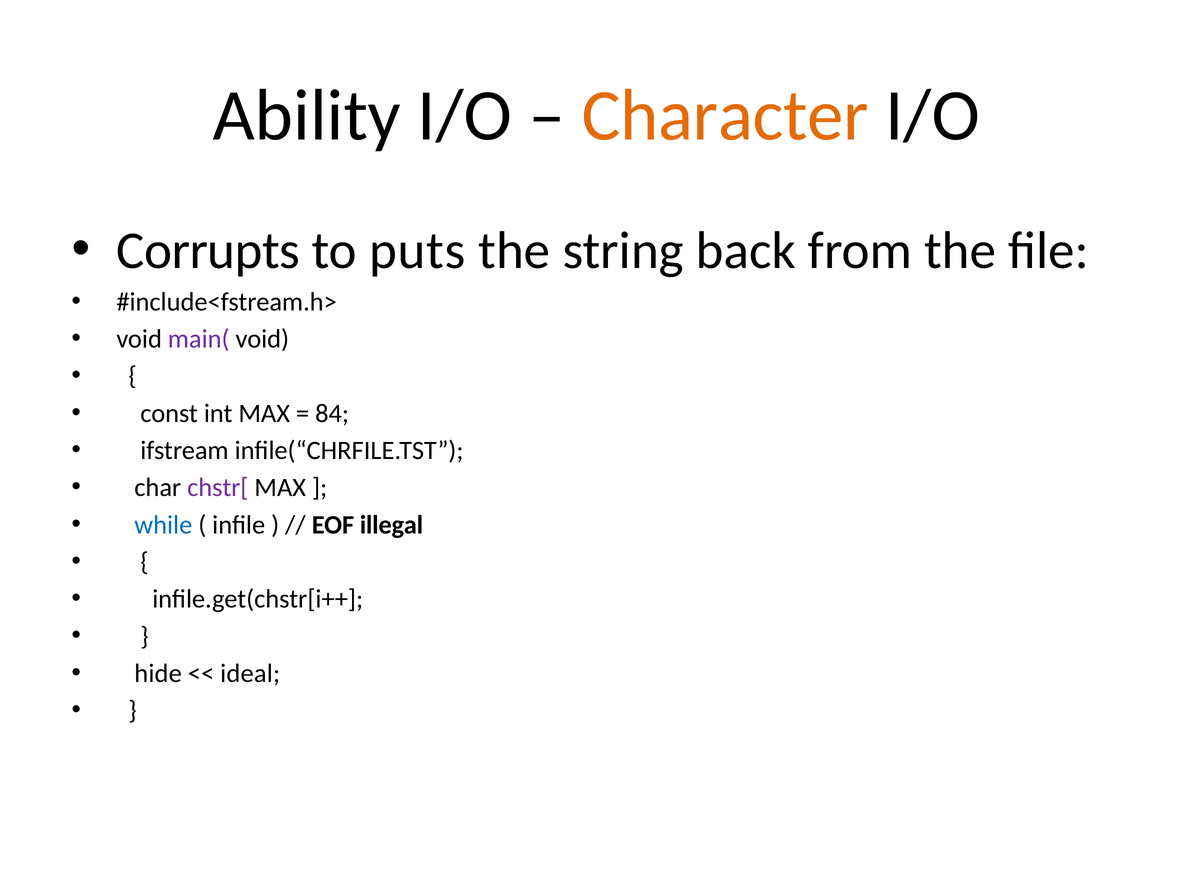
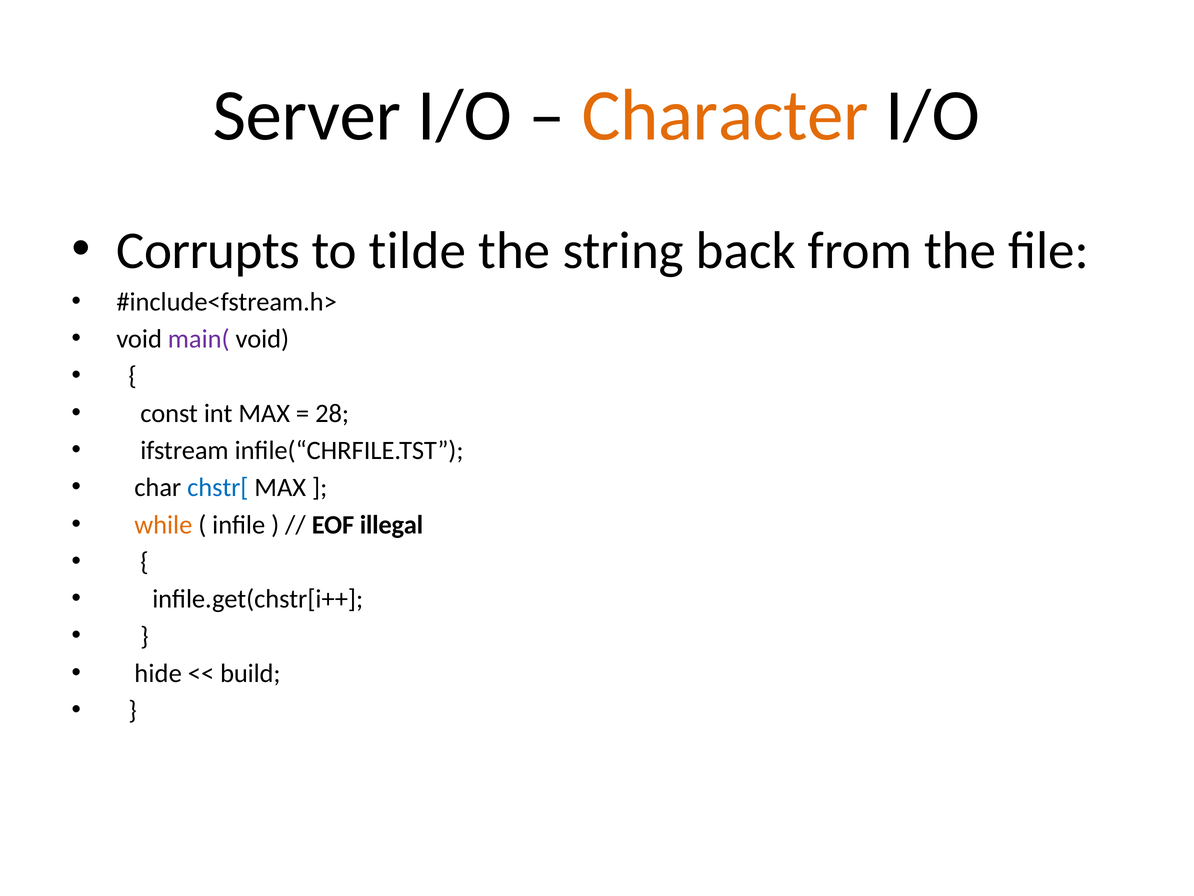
Ability: Ability -> Server
puts: puts -> tilde
84: 84 -> 28
chstr[ colour: purple -> blue
while colour: blue -> orange
ideal: ideal -> build
